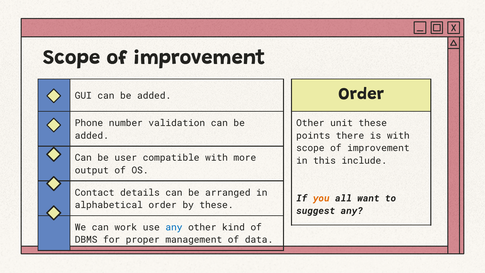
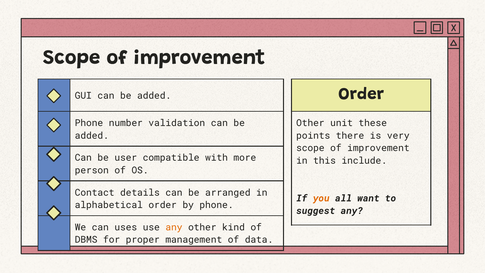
is with: with -> very
output: output -> person
by these: these -> phone
work: work -> uses
any at (174, 227) colour: blue -> orange
